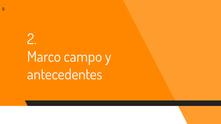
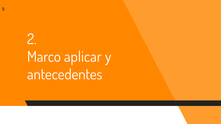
campo: campo -> aplicar
